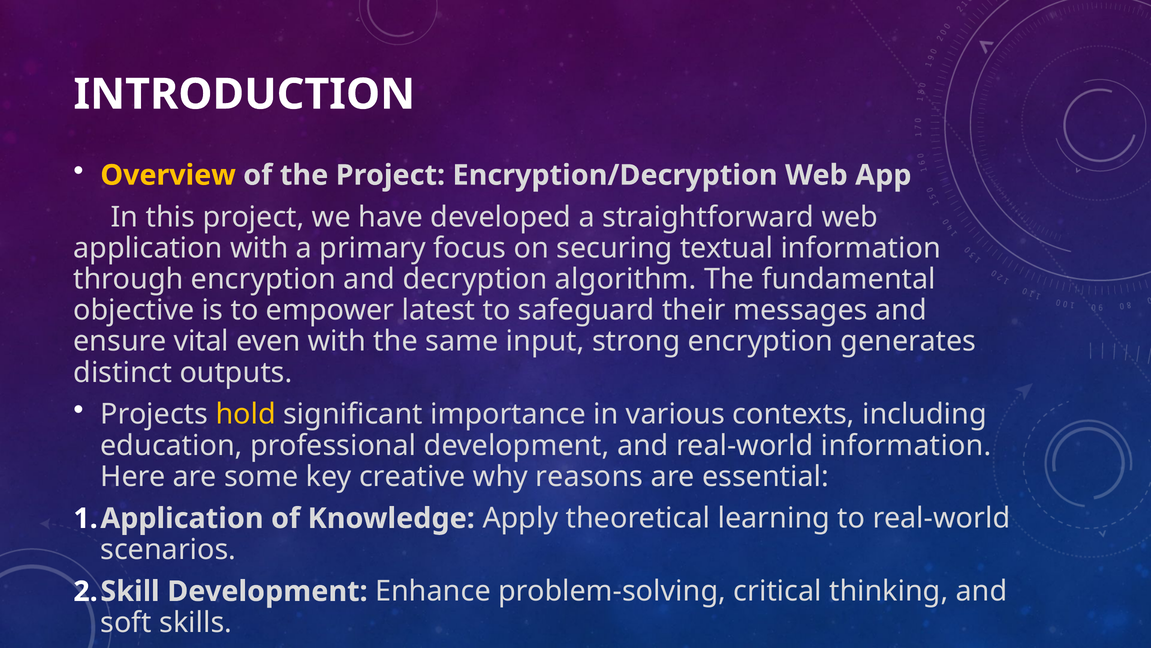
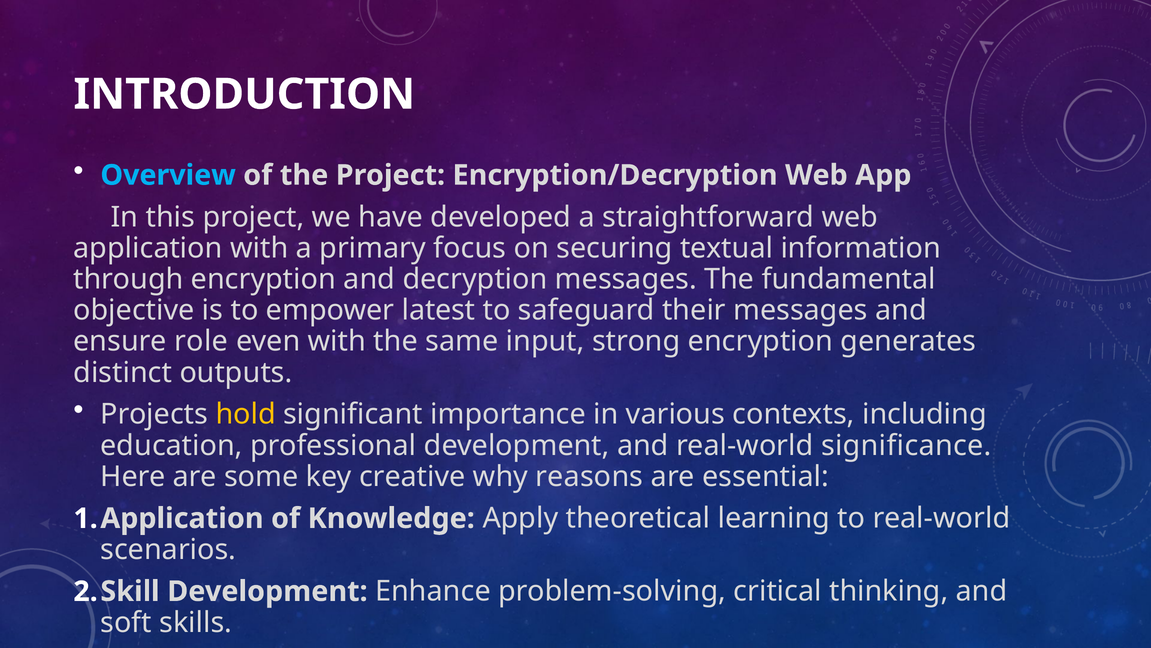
Overview colour: yellow -> light blue
decryption algorithm: algorithm -> messages
vital: vital -> role
real-world information: information -> significance
